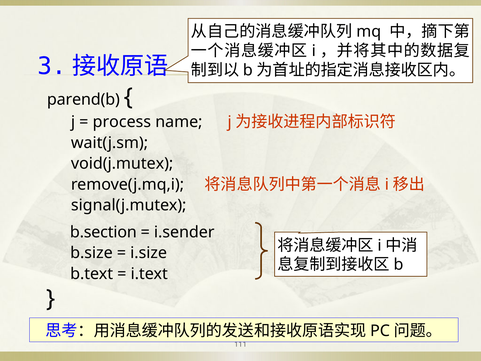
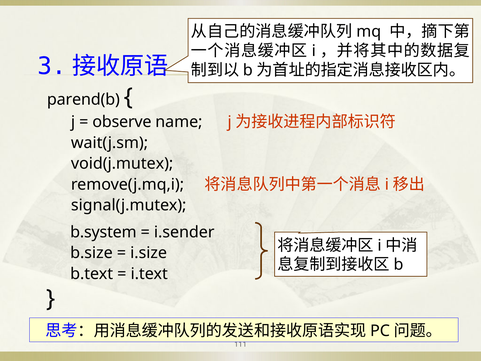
process: process -> observe
b.section: b.section -> b.system
